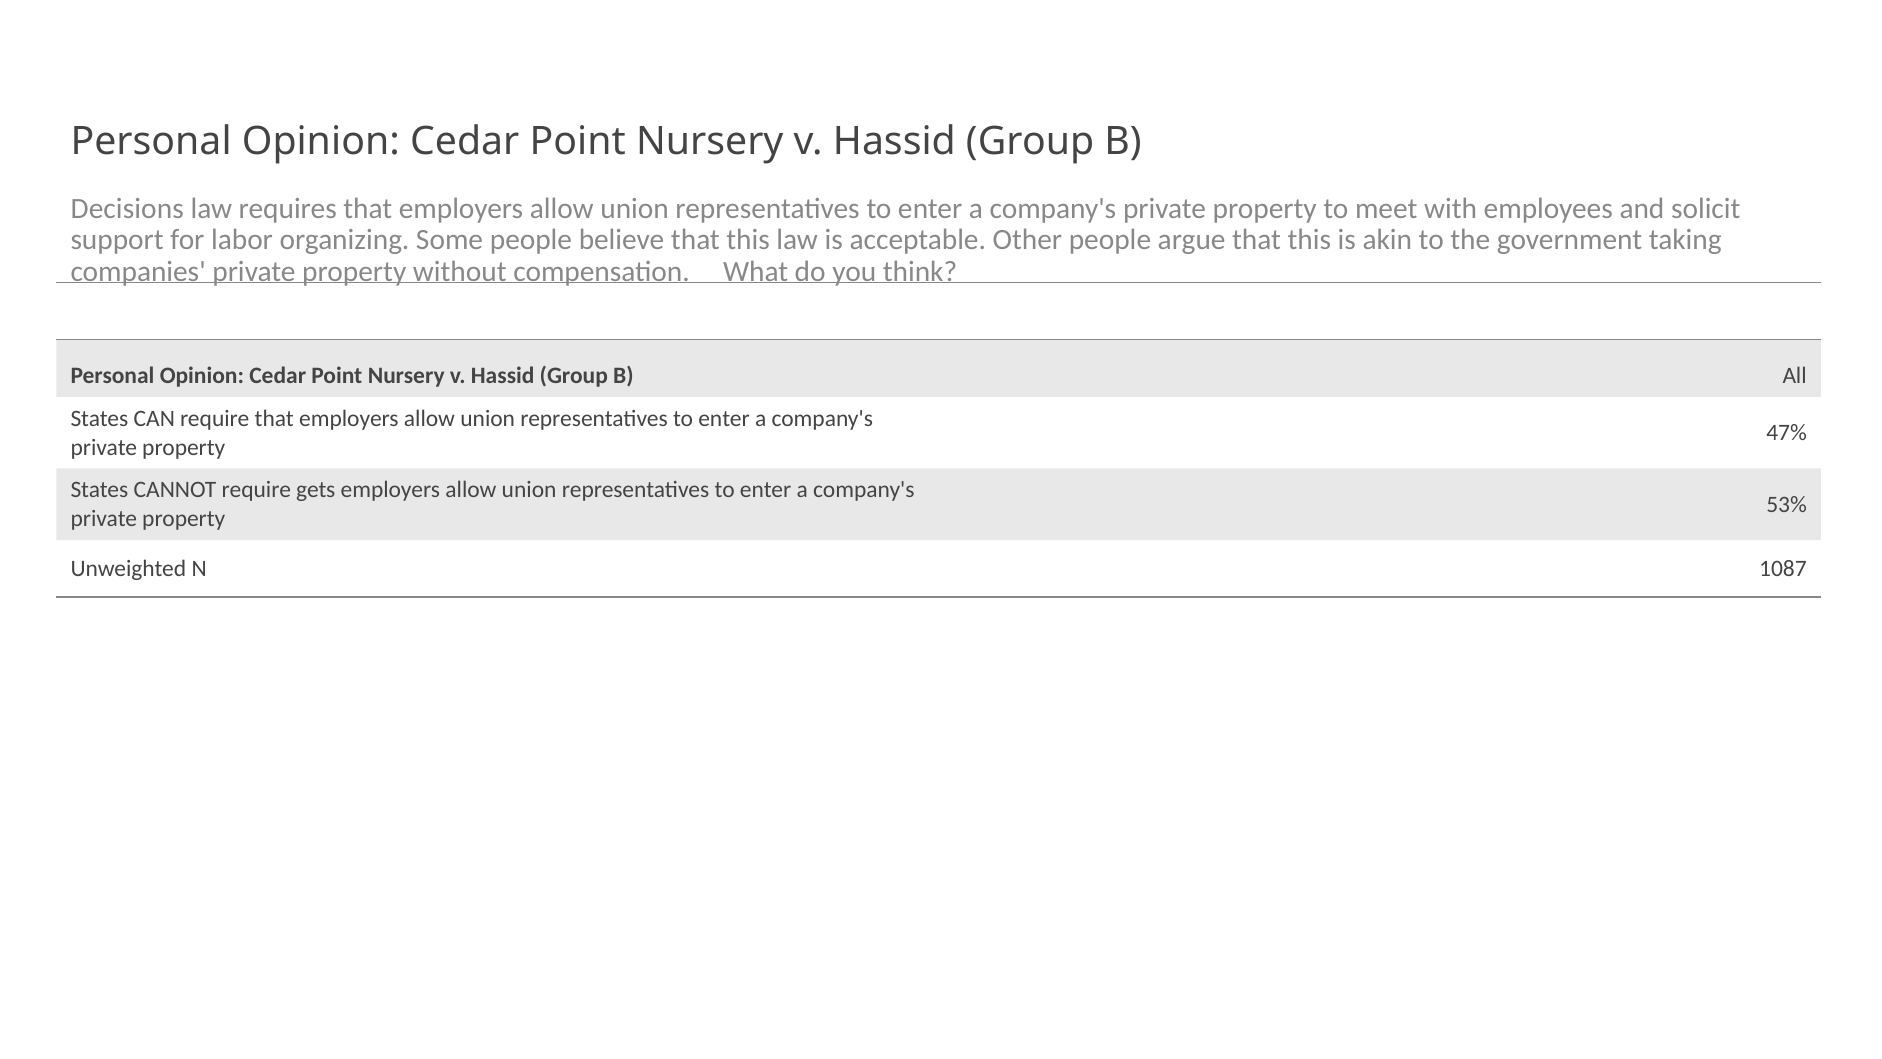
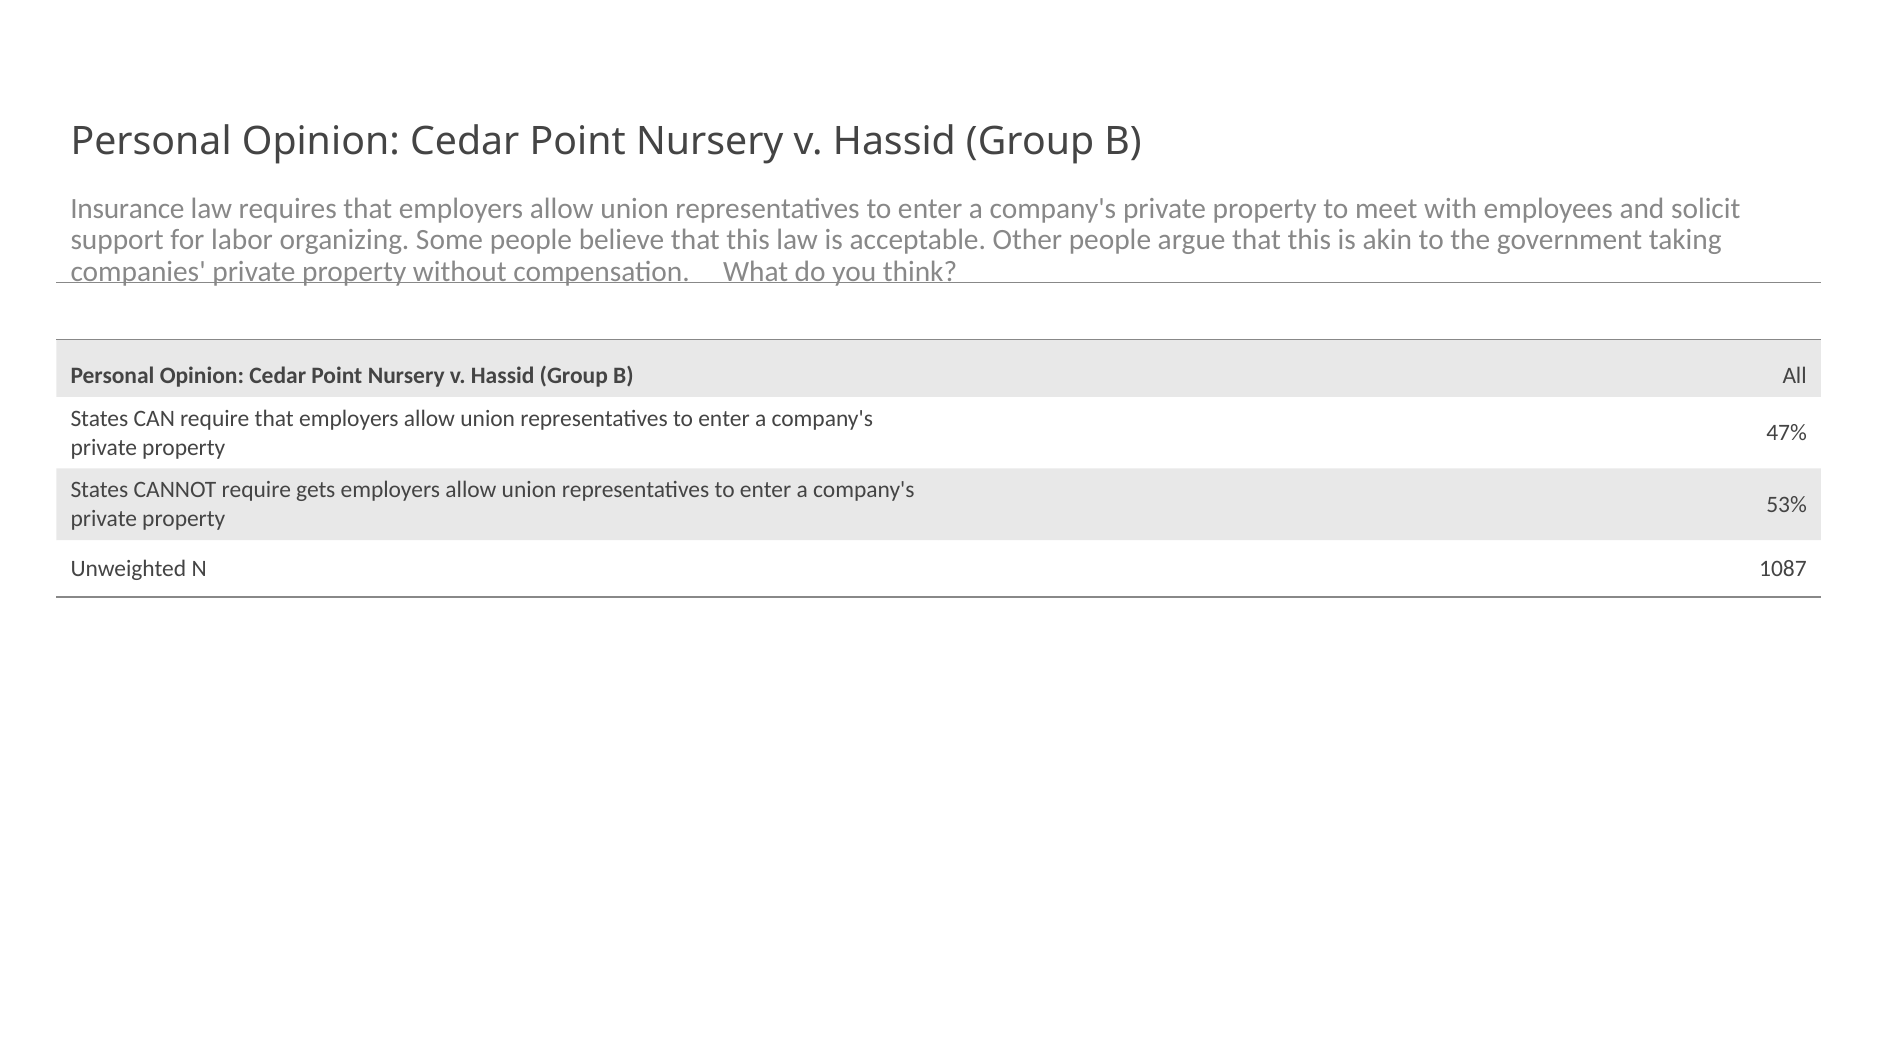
Decisions: Decisions -> Insurance
